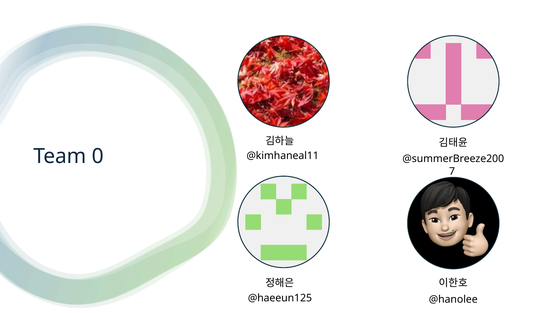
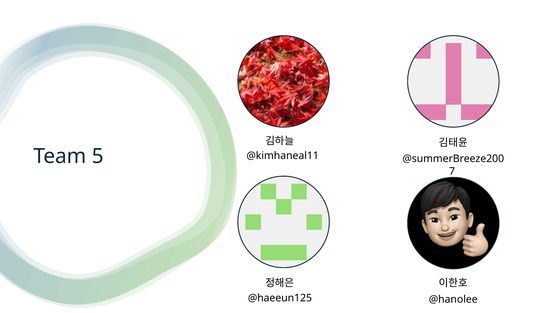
0: 0 -> 5
